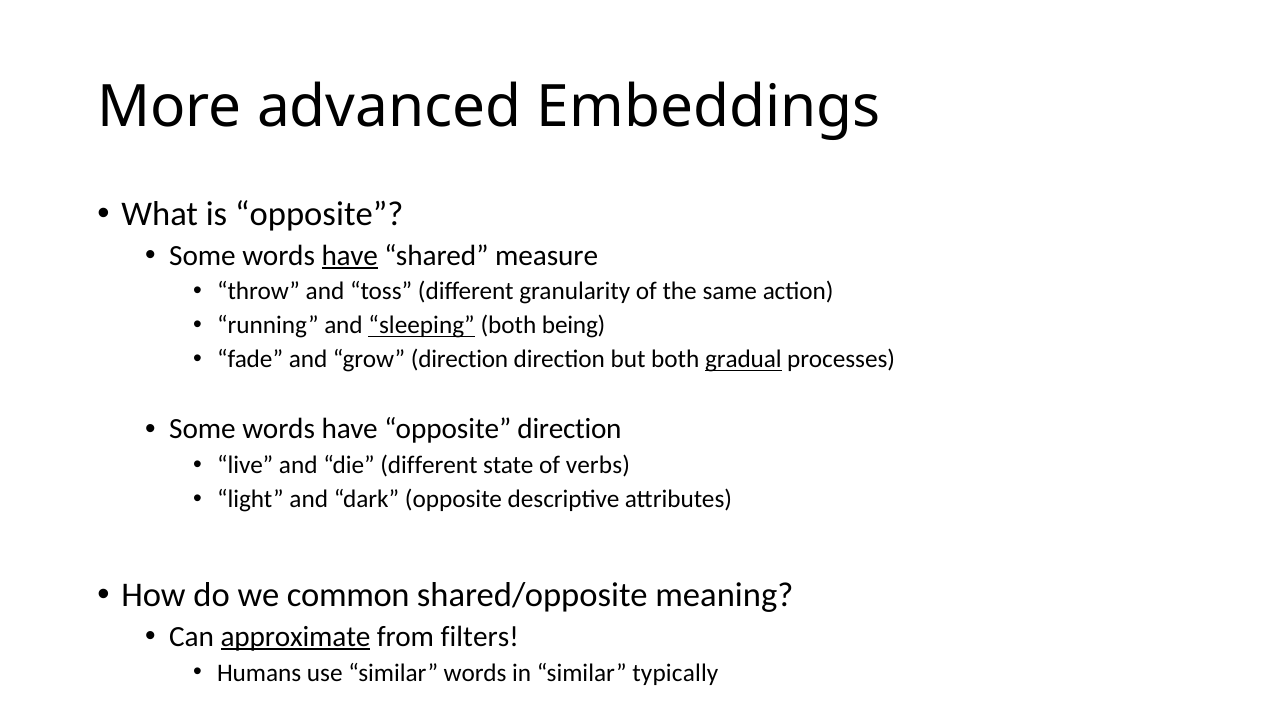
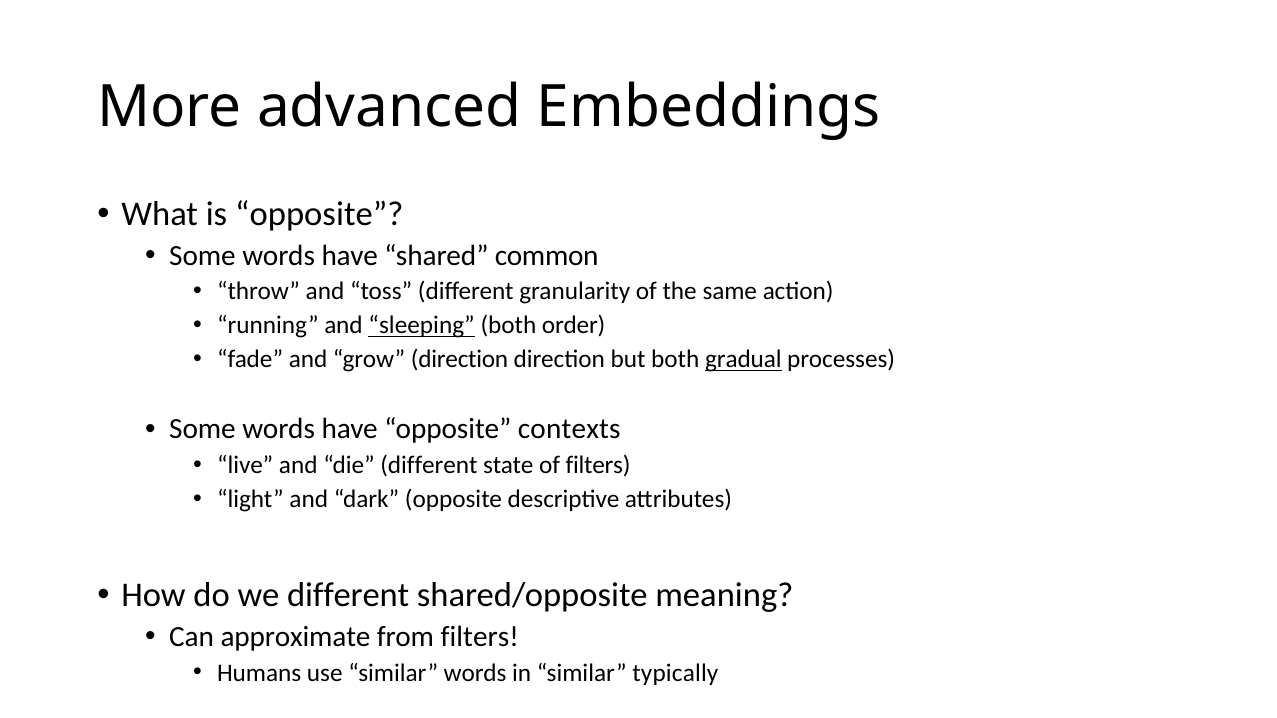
have at (350, 256) underline: present -> none
measure: measure -> common
being: being -> order
opposite direction: direction -> contexts
of verbs: verbs -> filters
we common: common -> different
approximate underline: present -> none
